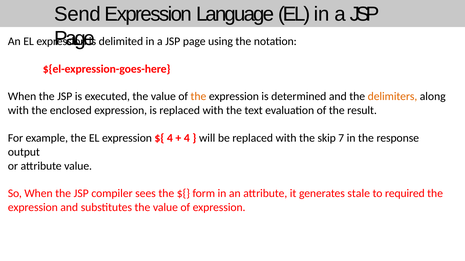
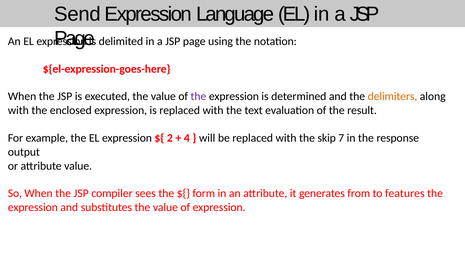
the at (198, 97) colour: orange -> purple
4 at (170, 138): 4 -> 2
stale: stale -> from
required: required -> features
